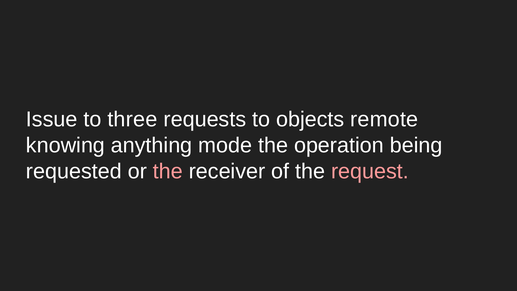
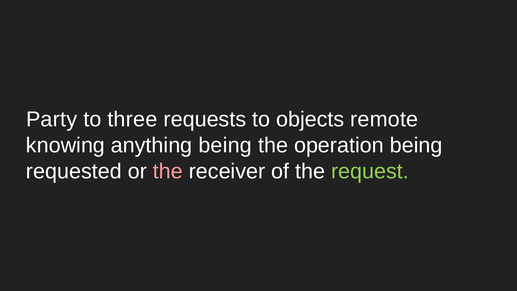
Issue: Issue -> Party
anything mode: mode -> being
request colour: pink -> light green
